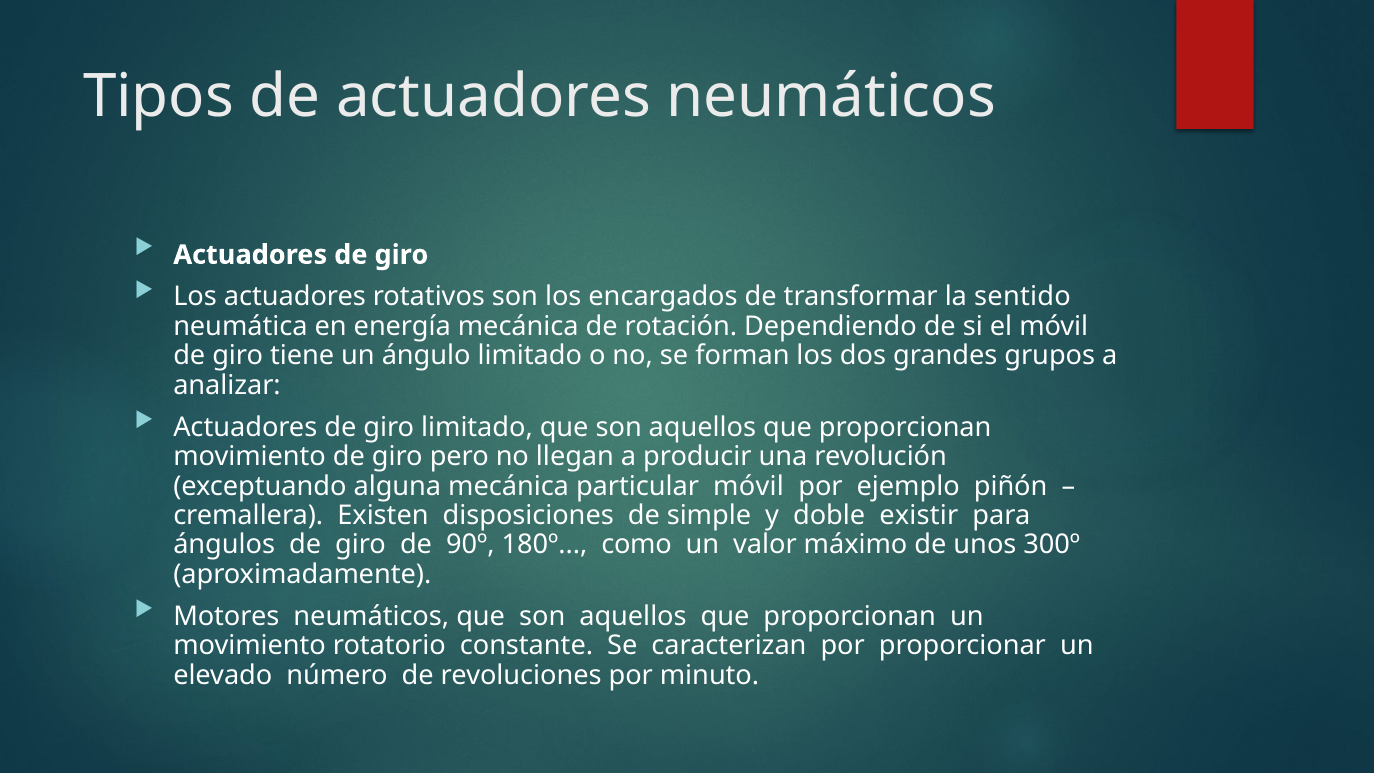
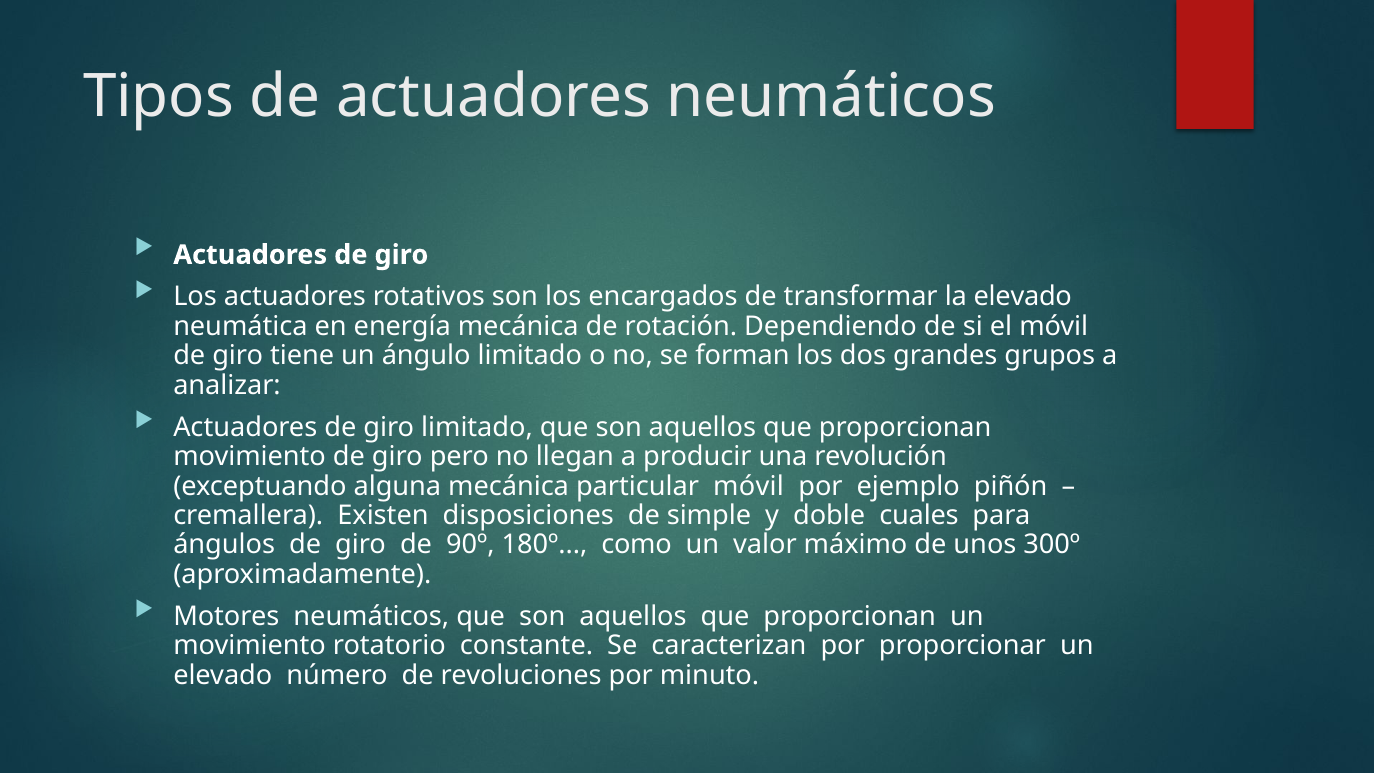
la sentido: sentido -> elevado
existir: existir -> cuales
